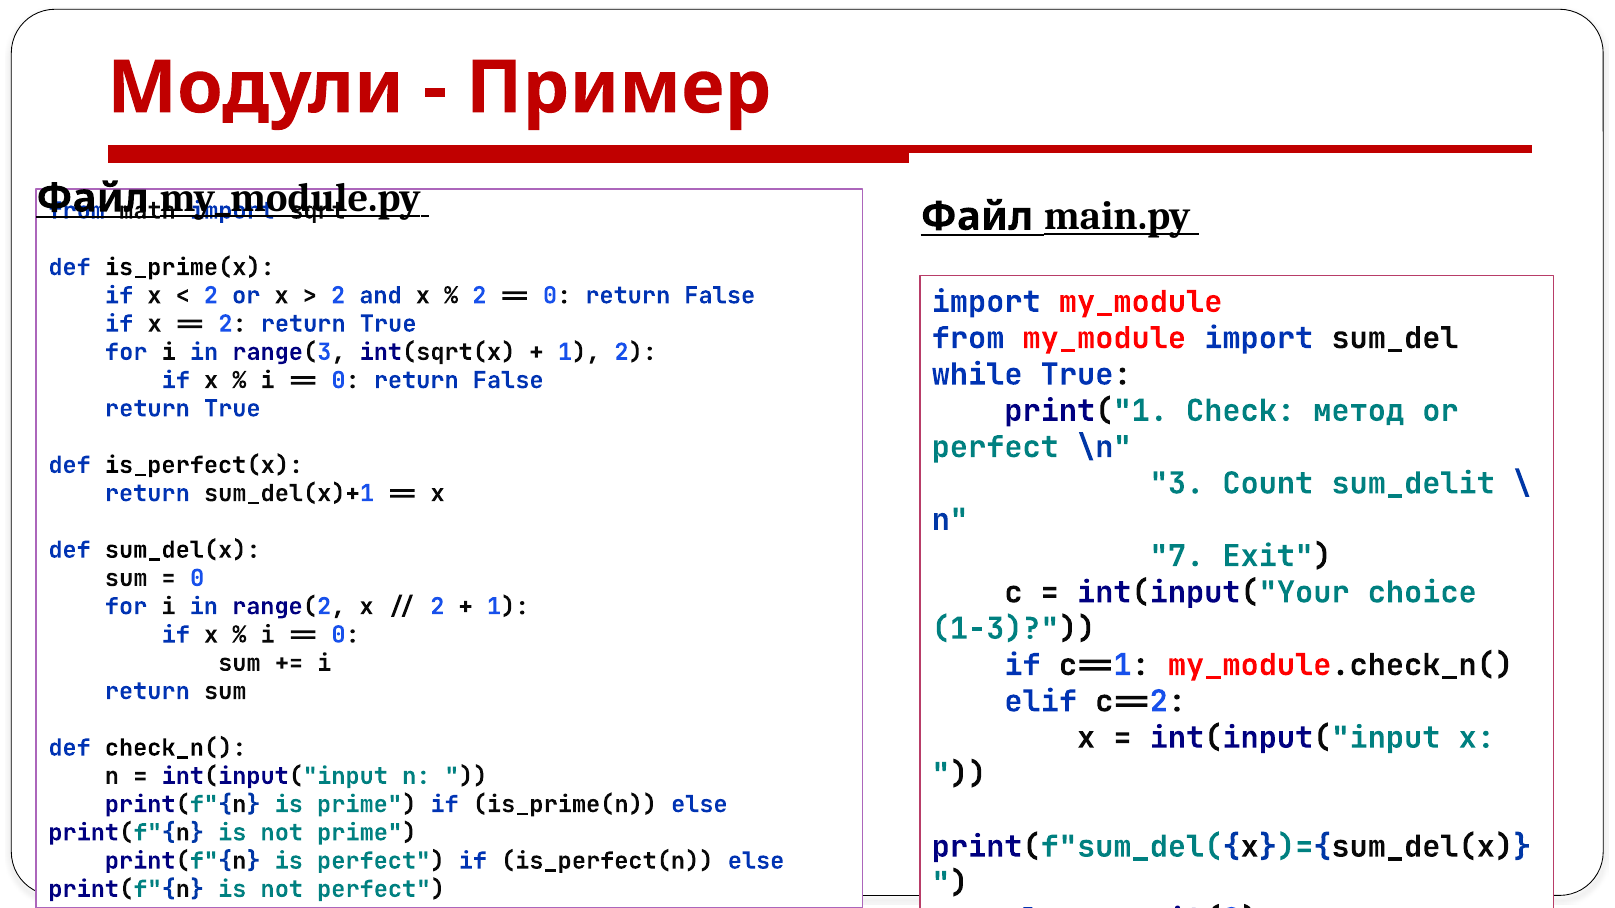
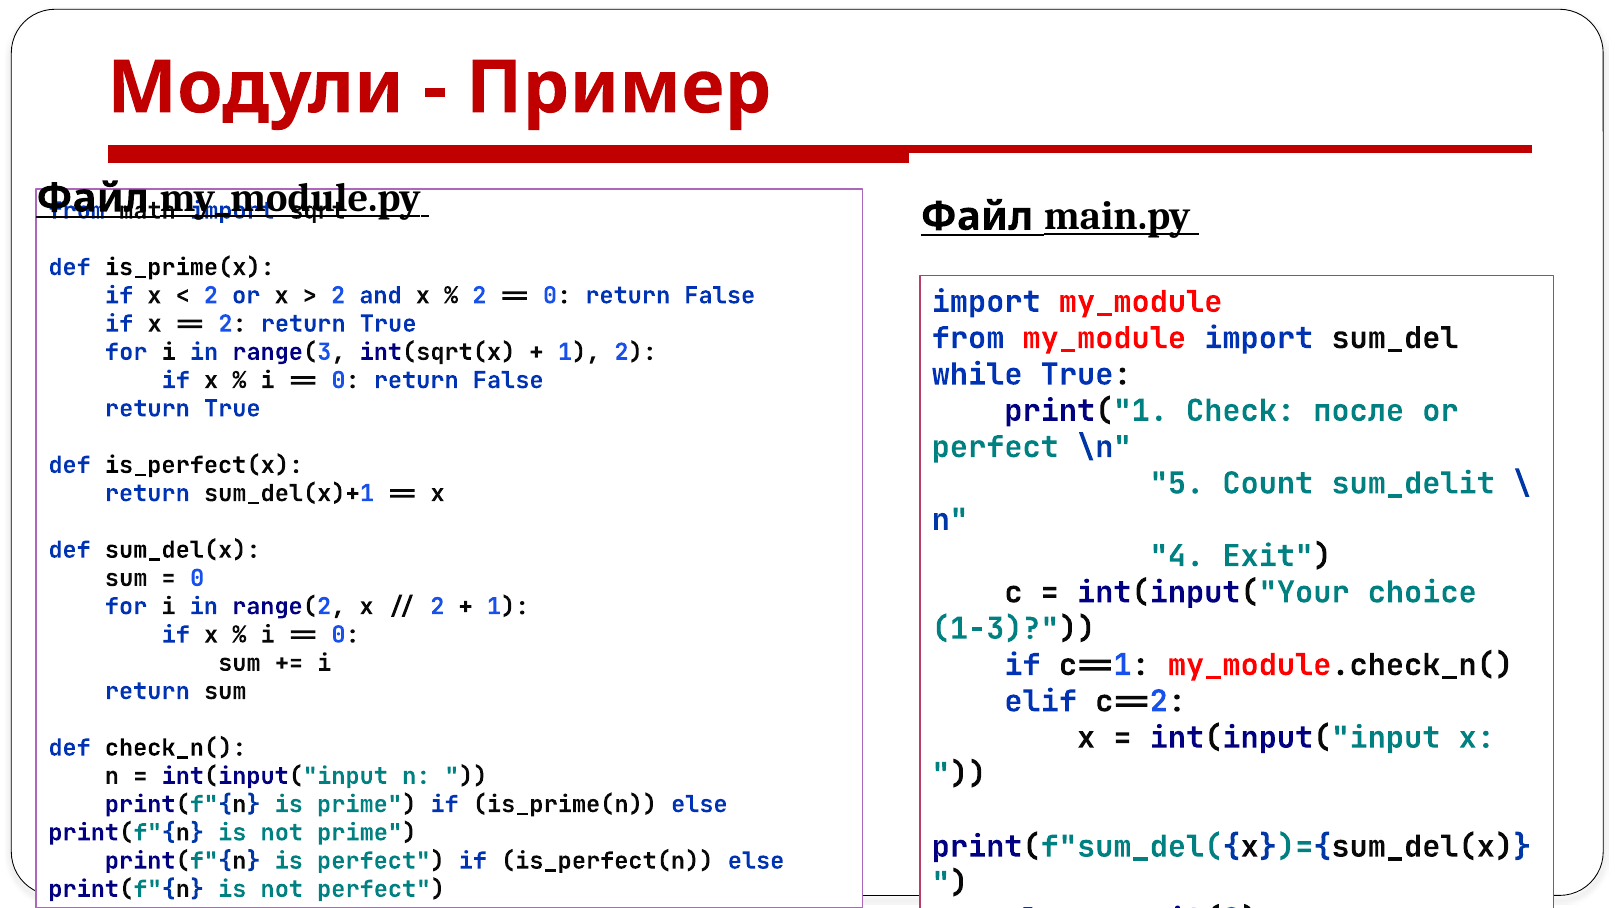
метод: метод -> после
3: 3 -> 5
7: 7 -> 4
